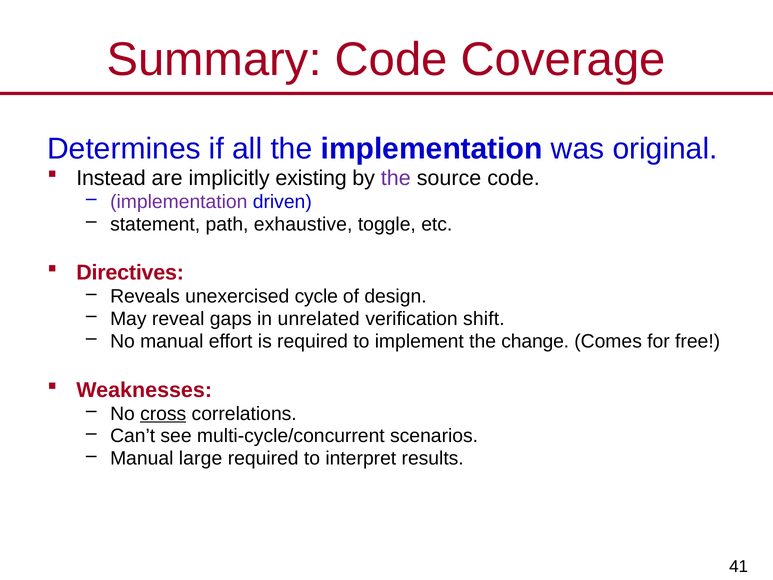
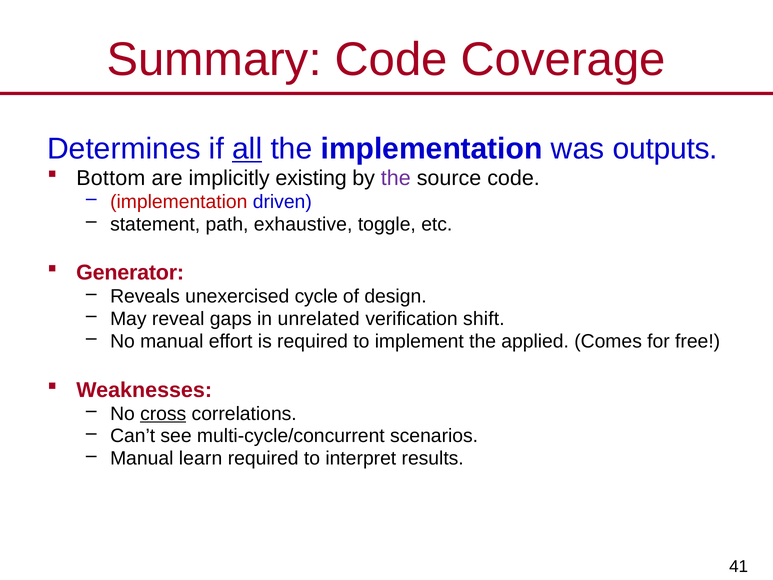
all underline: none -> present
original: original -> outputs
Instead: Instead -> Bottom
implementation at (179, 202) colour: purple -> red
Directives: Directives -> Generator
change: change -> applied
large: large -> learn
